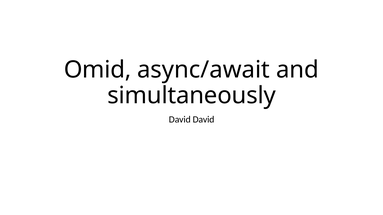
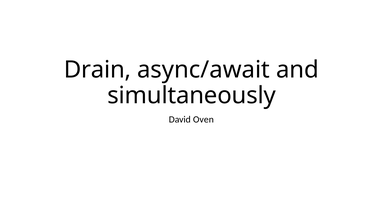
Omid: Omid -> Drain
David David: David -> Oven
